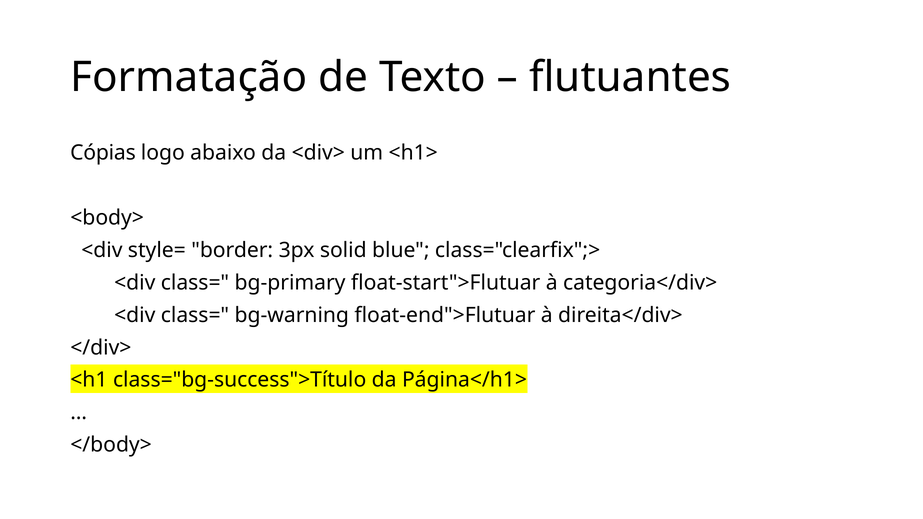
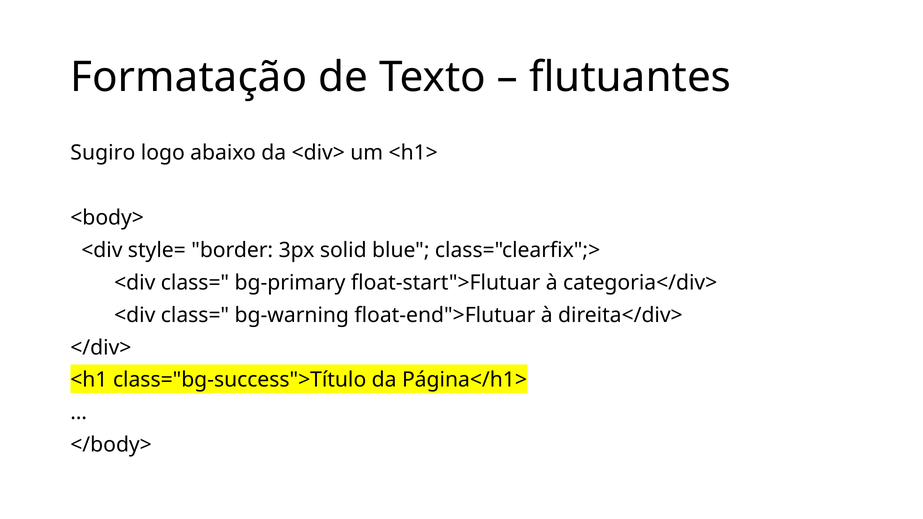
Cópias: Cópias -> Sugiro
